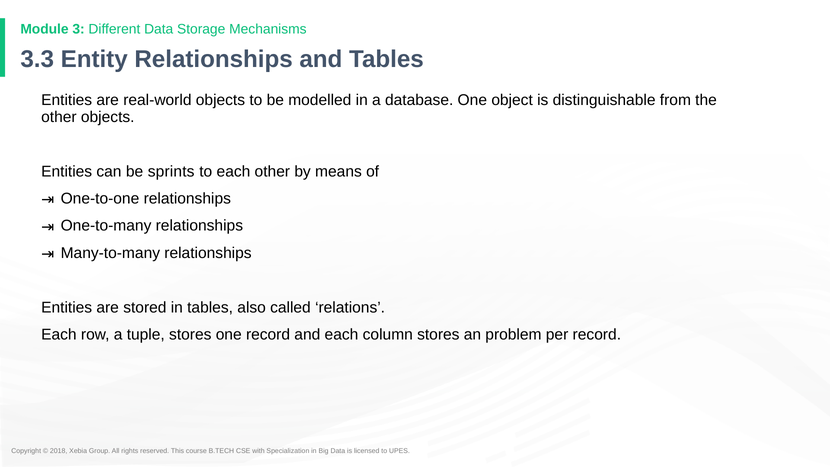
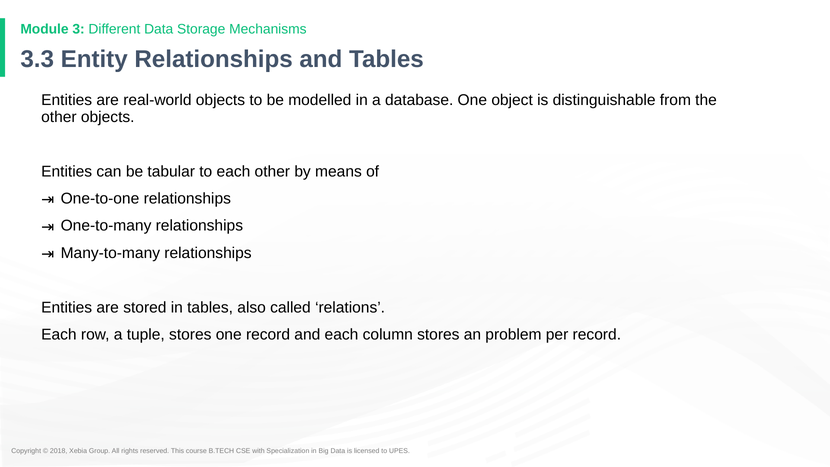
sprints: sprints -> tabular
